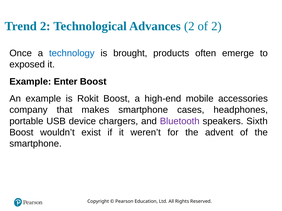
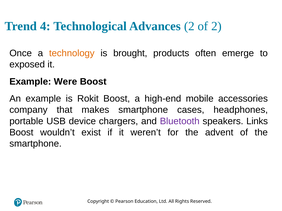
Trend 2: 2 -> 4
technology colour: blue -> orange
Enter: Enter -> Were
Sixth: Sixth -> Links
